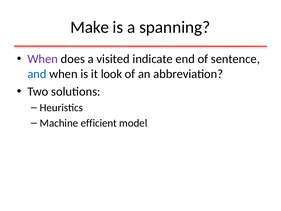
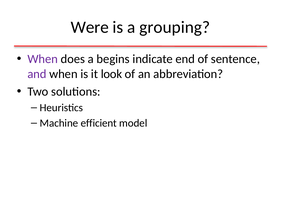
Make: Make -> Were
spanning: spanning -> grouping
visited: visited -> begins
and colour: blue -> purple
